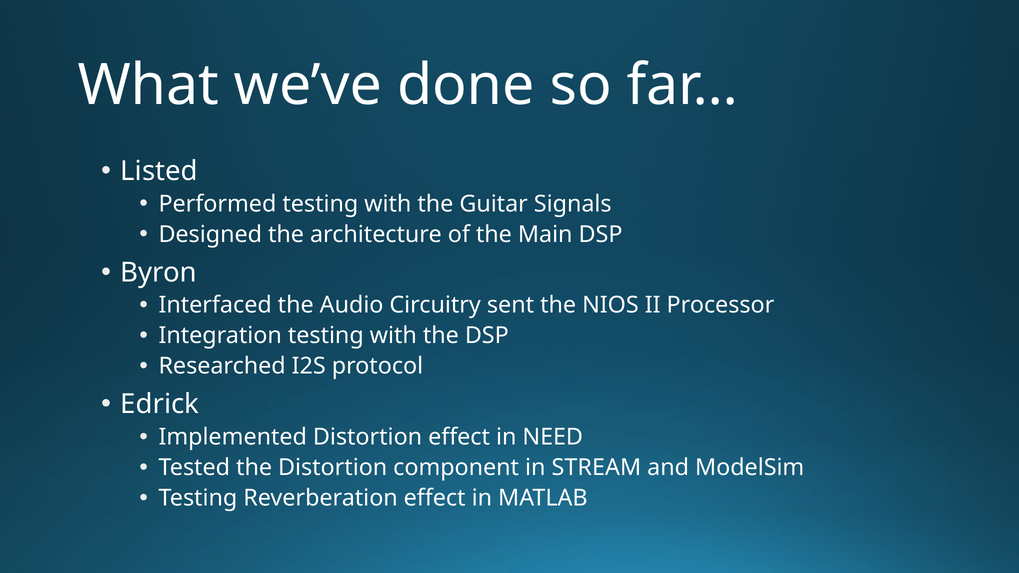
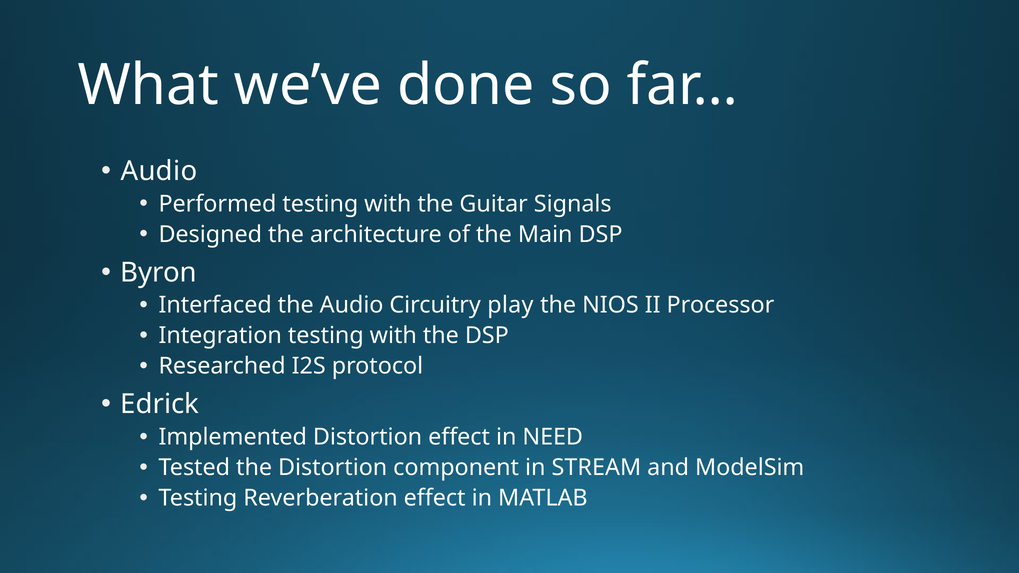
Listed at (159, 171): Listed -> Audio
sent: sent -> play
